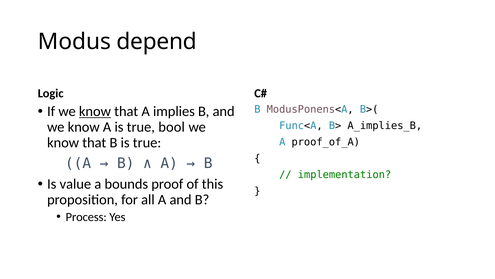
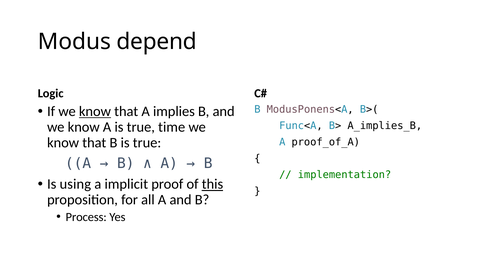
bool: bool -> time
value: value -> using
bounds: bounds -> implicit
this underline: none -> present
